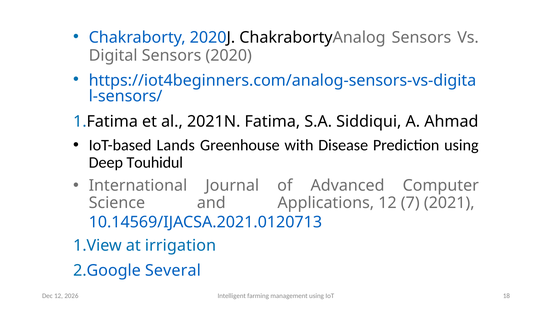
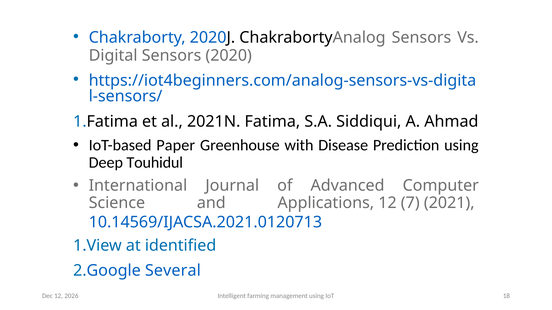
Lands: Lands -> Paper
irrigation: irrigation -> identified
